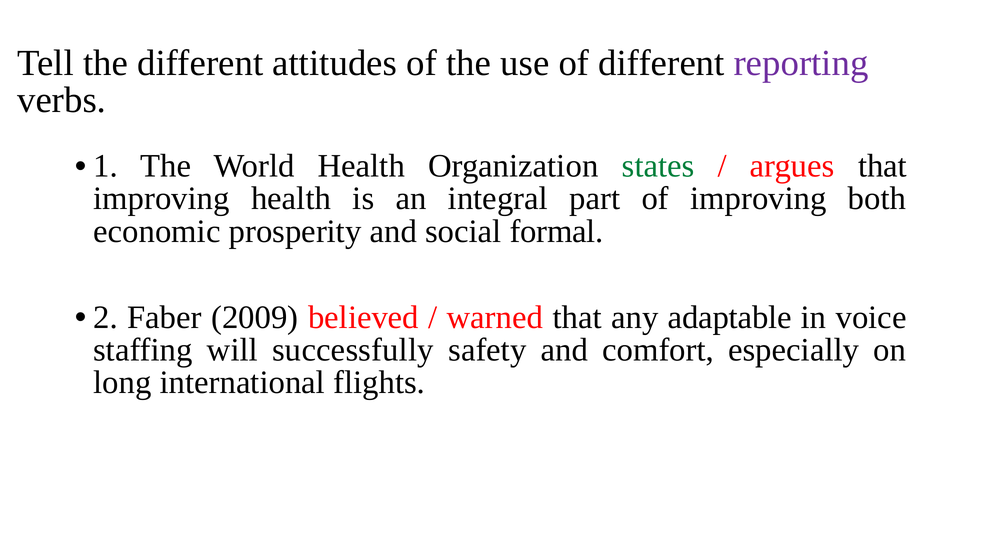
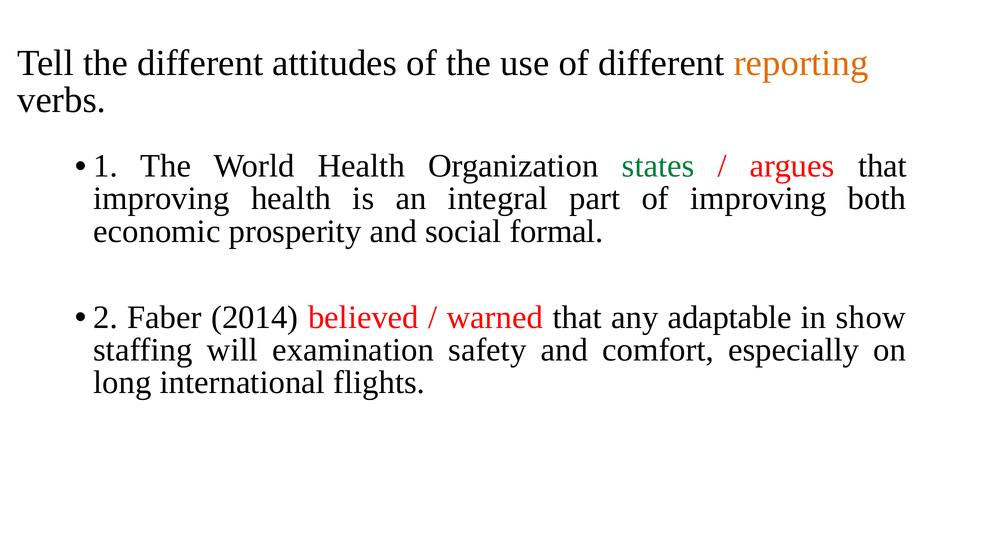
reporting colour: purple -> orange
2009: 2009 -> 2014
voice: voice -> show
successfully: successfully -> examination
